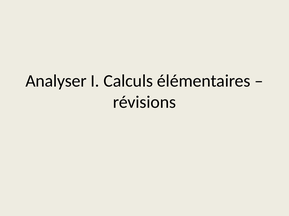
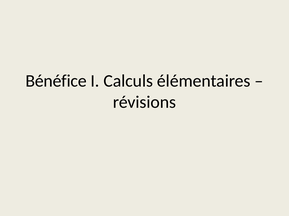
Analyser: Analyser -> Bénéfice
